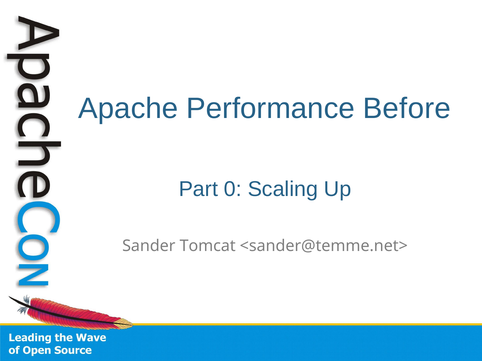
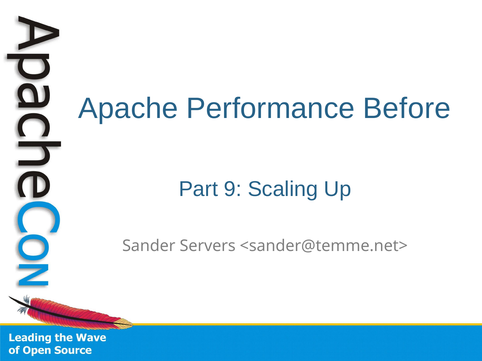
0: 0 -> 9
Tomcat: Tomcat -> Servers
